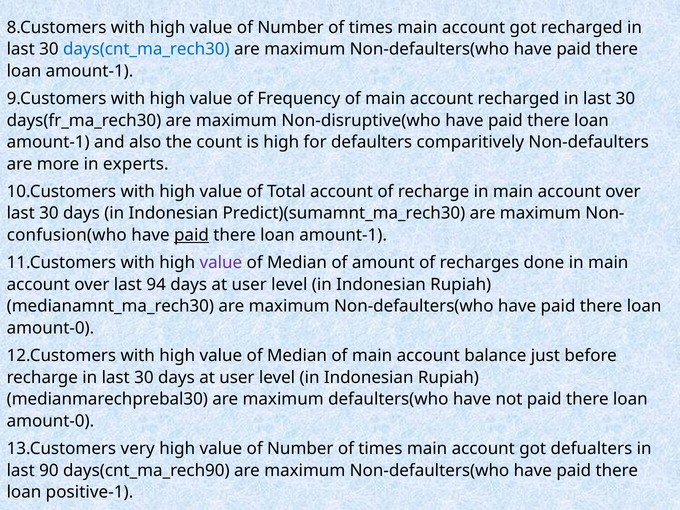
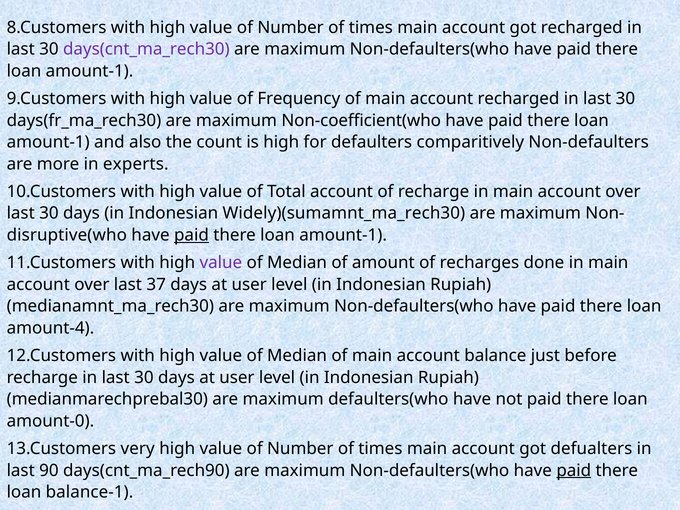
days(cnt_ma_rech30 colour: blue -> purple
Non-disruptive(who: Non-disruptive(who -> Non-coefficient(who
Predict)(sumamnt_ma_rech30: Predict)(sumamnt_ma_rech30 -> Widely)(sumamnt_ma_rech30
confusion(who: confusion(who -> disruptive(who
94: 94 -> 37
amount-0 at (50, 328): amount-0 -> amount-4
paid at (574, 470) underline: none -> present
positive-1: positive-1 -> balance-1
